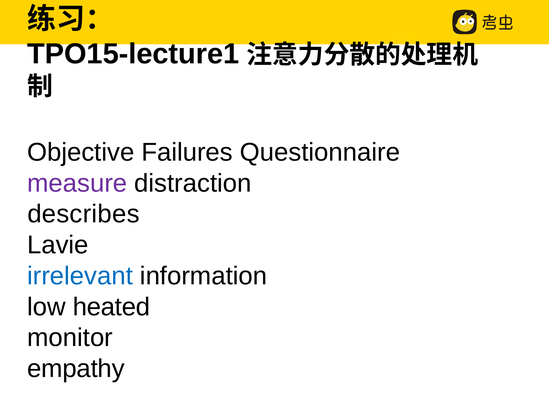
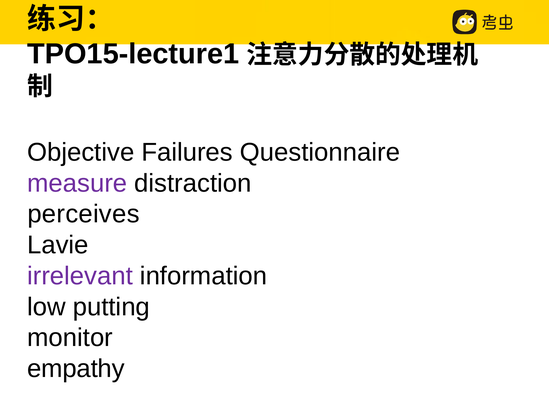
describes: describes -> perceives
irrelevant colour: blue -> purple
heated: heated -> putting
